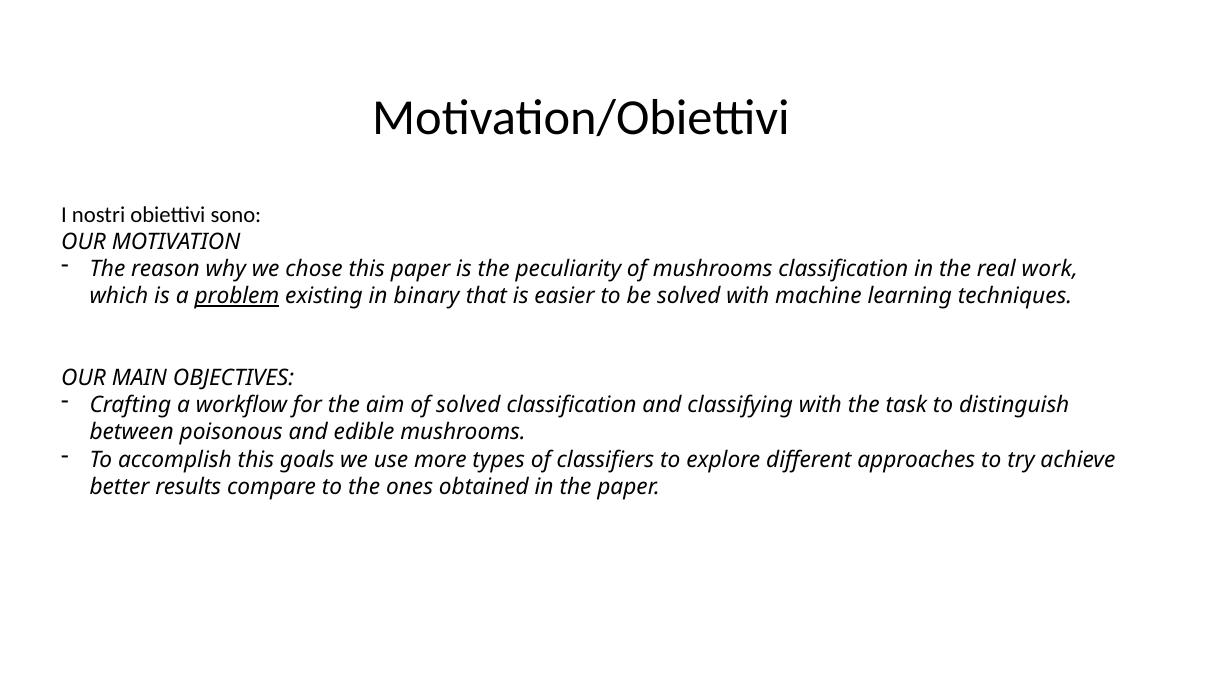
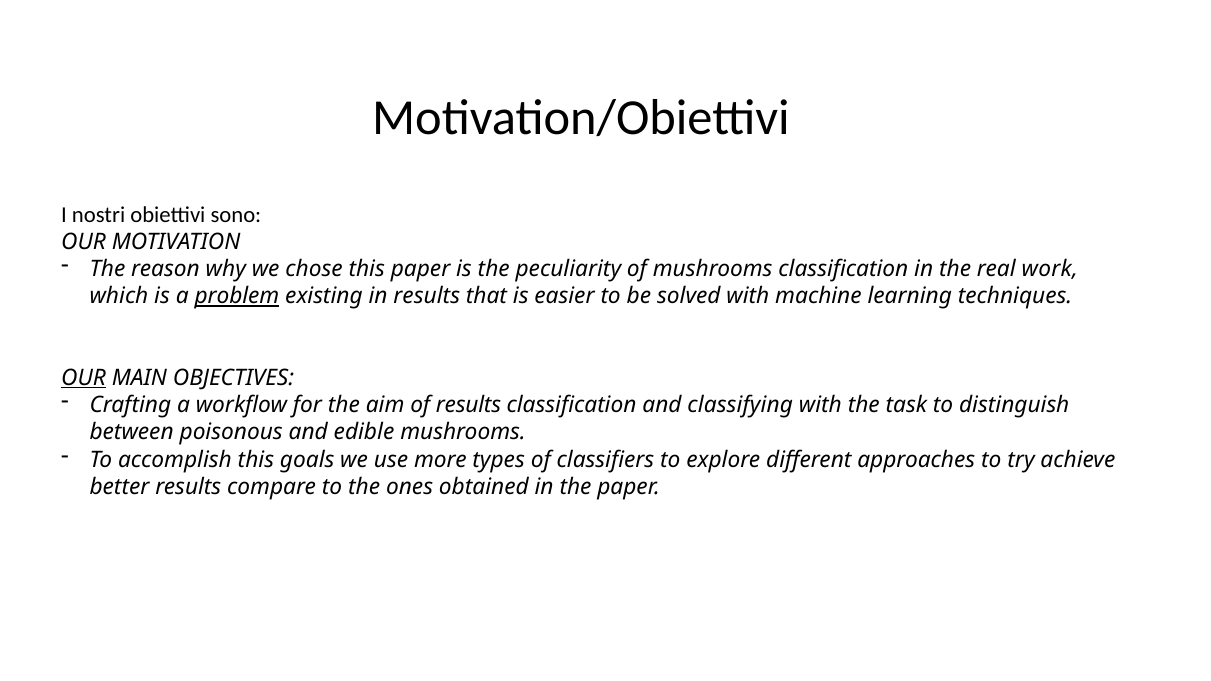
in binary: binary -> results
OUR at (84, 378) underline: none -> present
of solved: solved -> results
